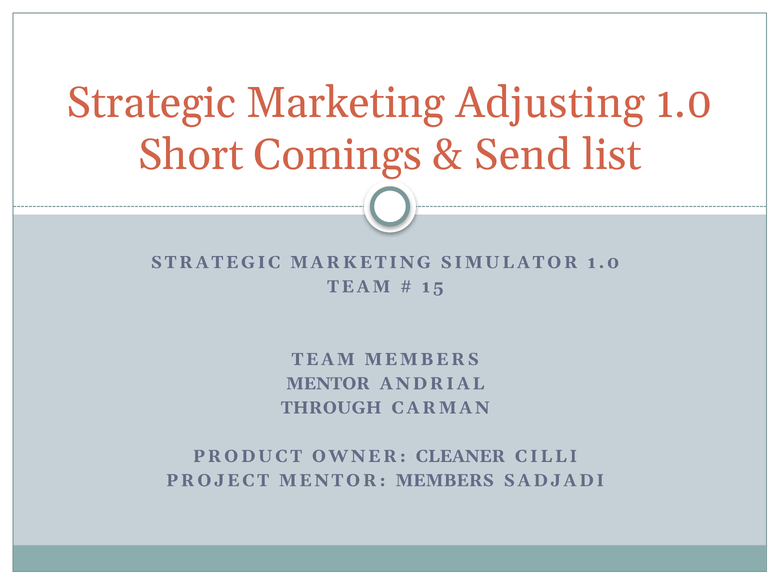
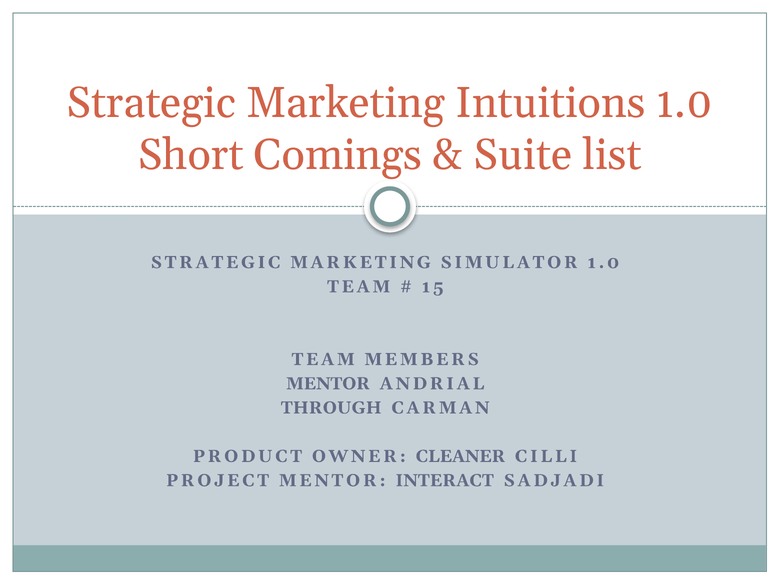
Adjusting: Adjusting -> Intuitions
Send: Send -> Suite
MENTOR MEMBERS: MEMBERS -> INTERACT
